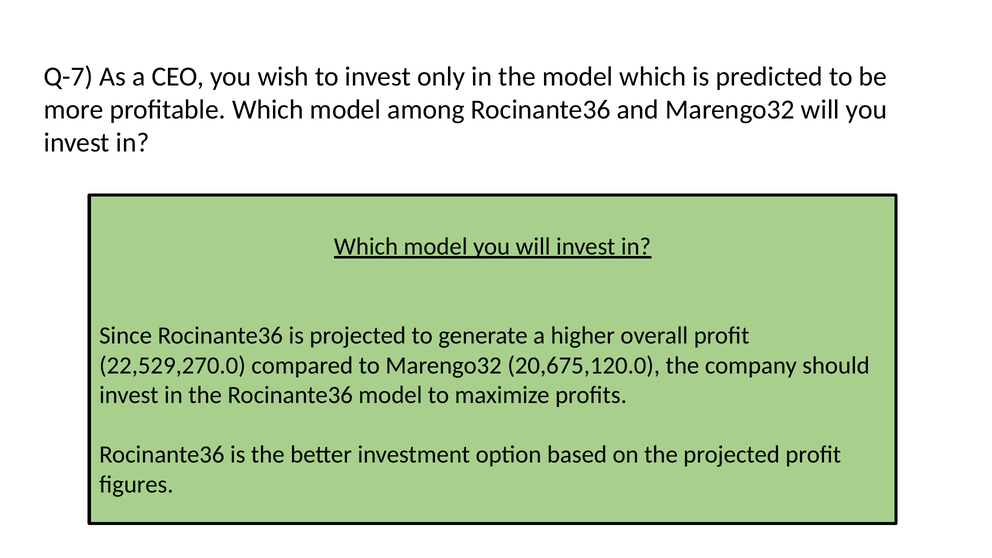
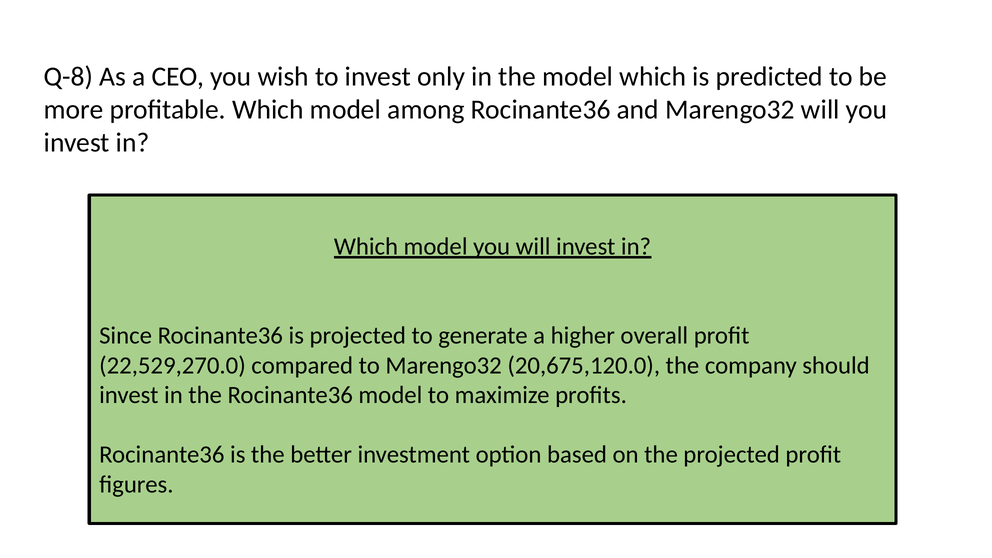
Q-7: Q-7 -> Q-8
